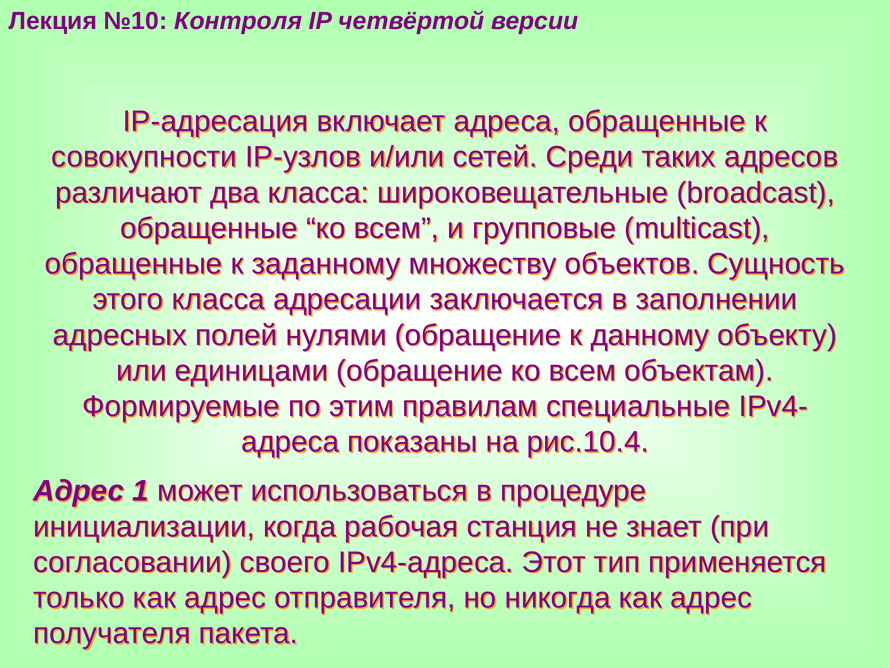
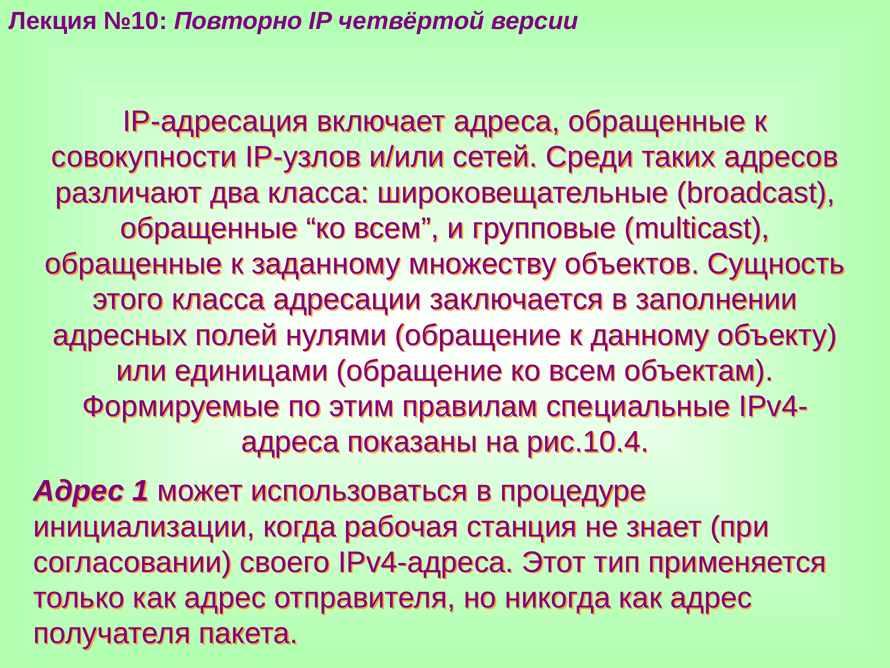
Контроля: Контроля -> Повторно
